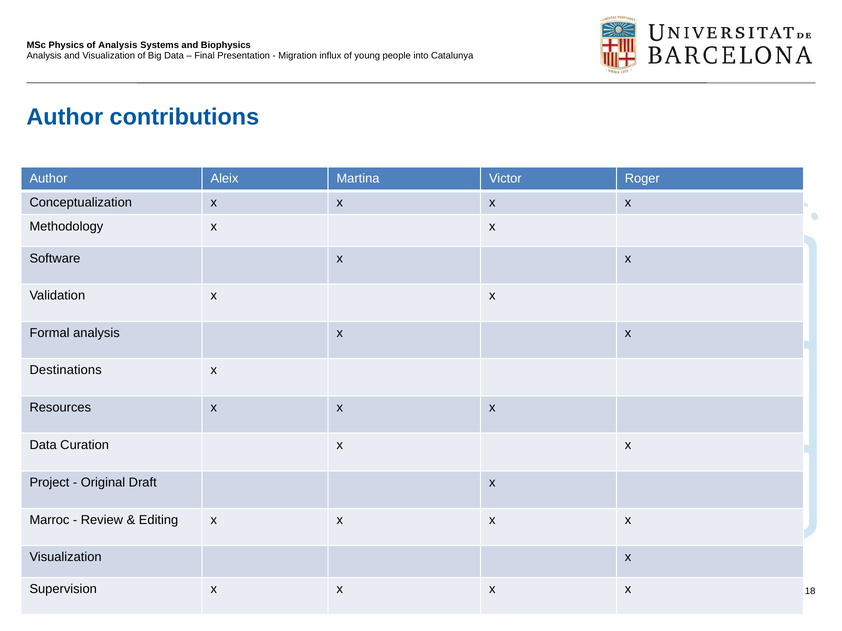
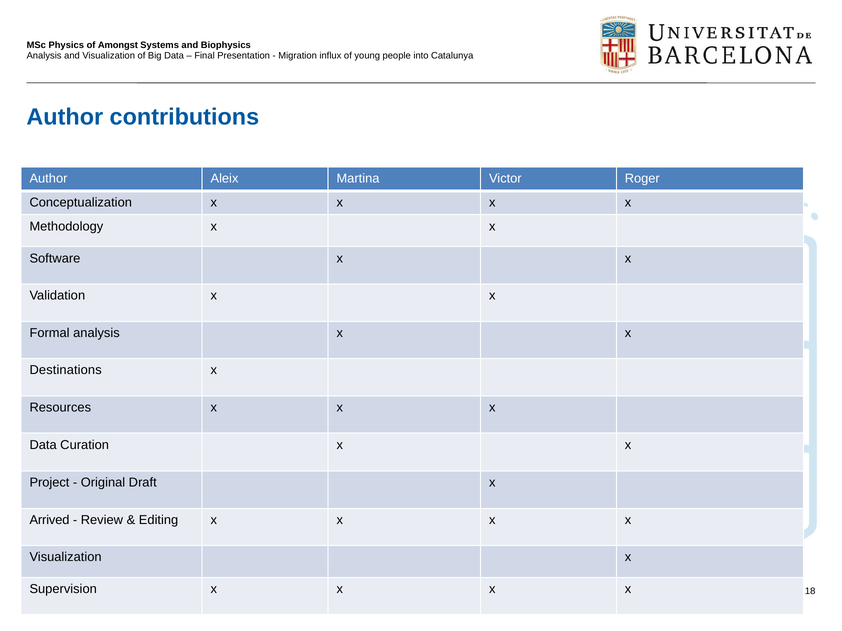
of Analysis: Analysis -> Amongst
Marroc: Marroc -> Arrived
